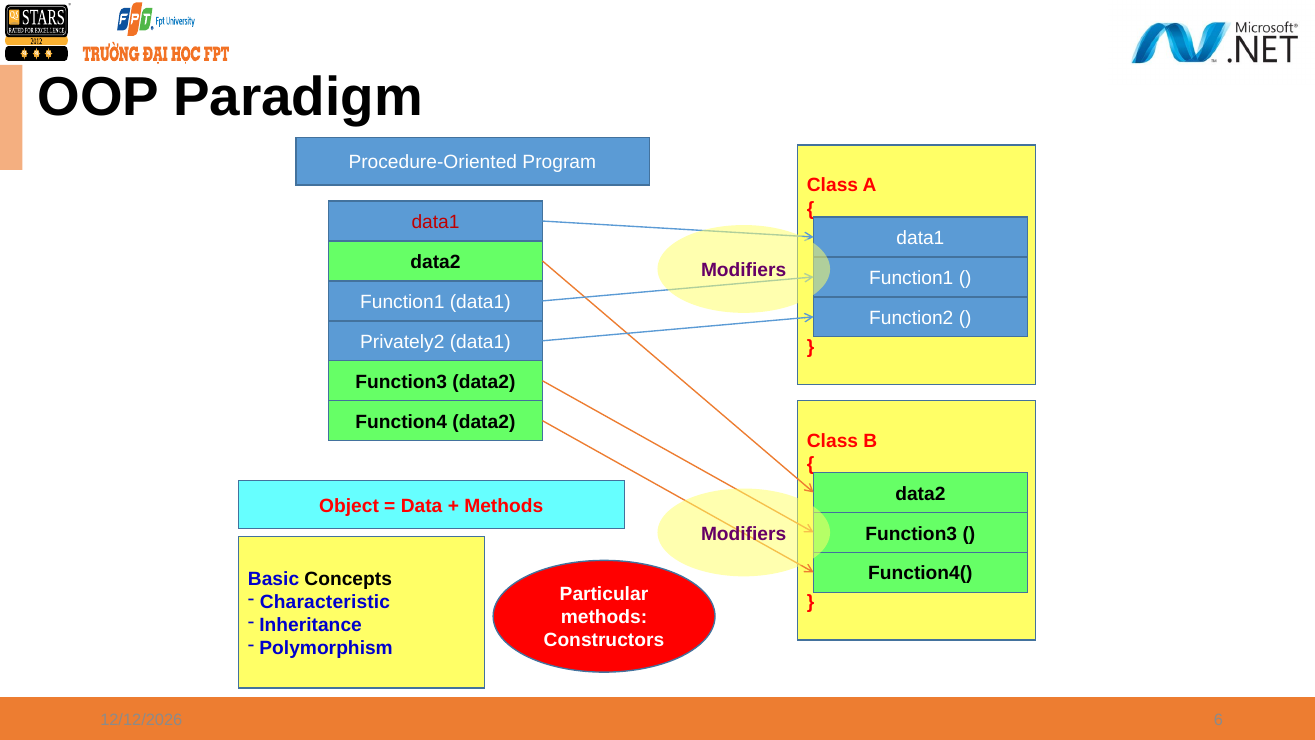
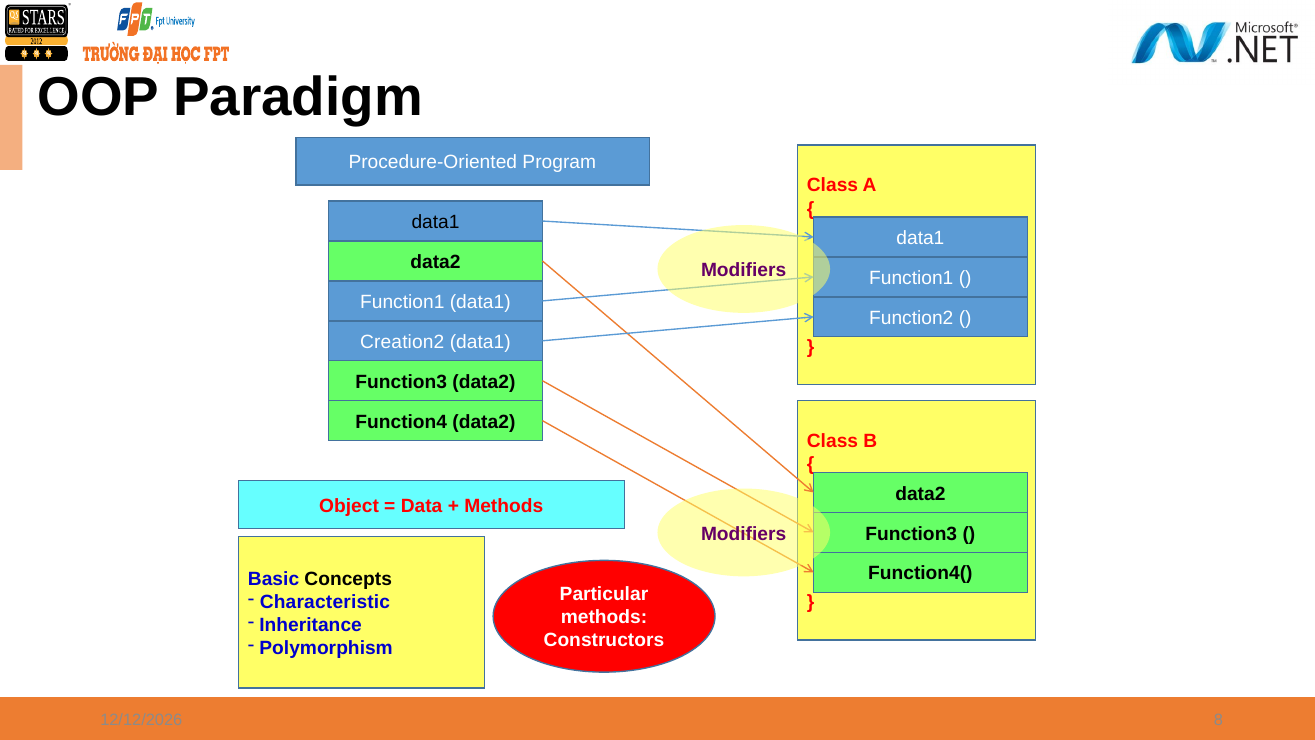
data1 at (436, 222) colour: red -> black
Privately2: Privately2 -> Creation2
6: 6 -> 8
